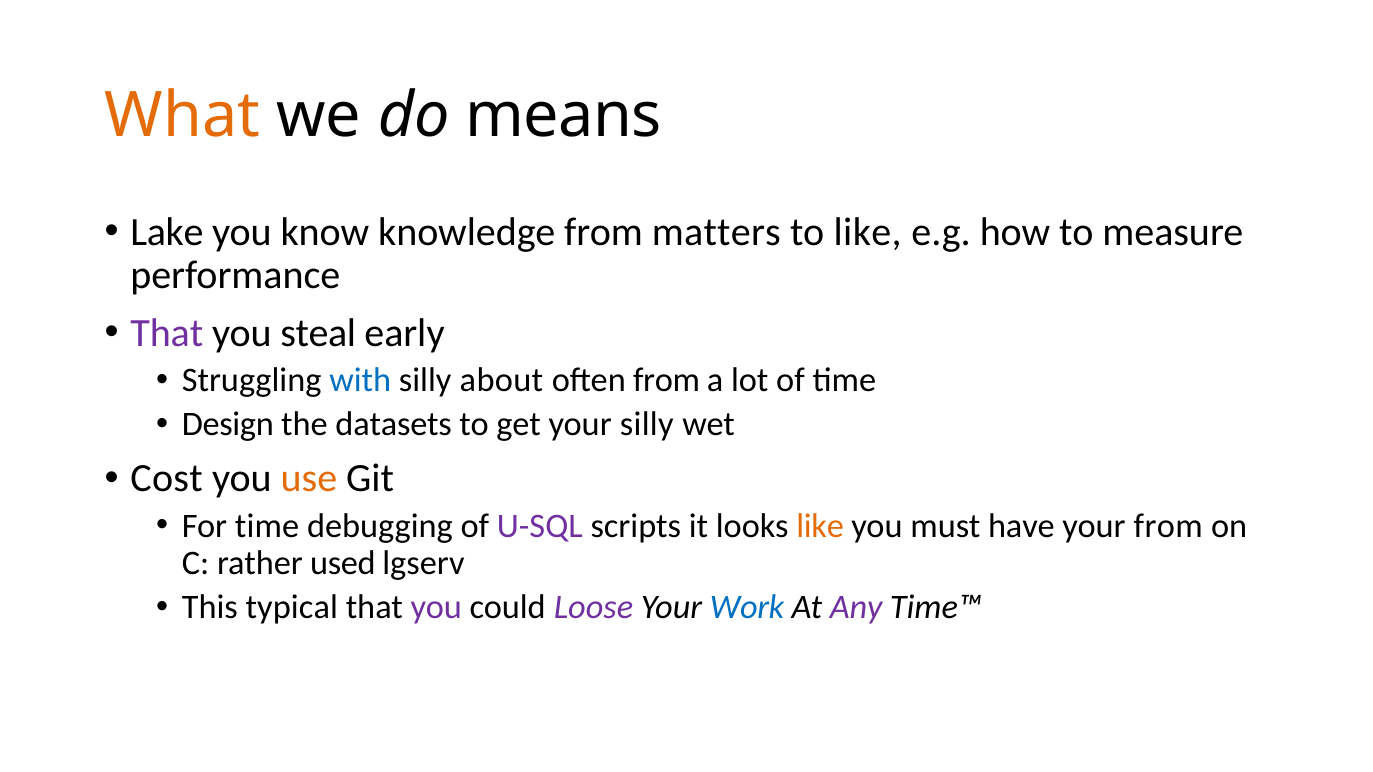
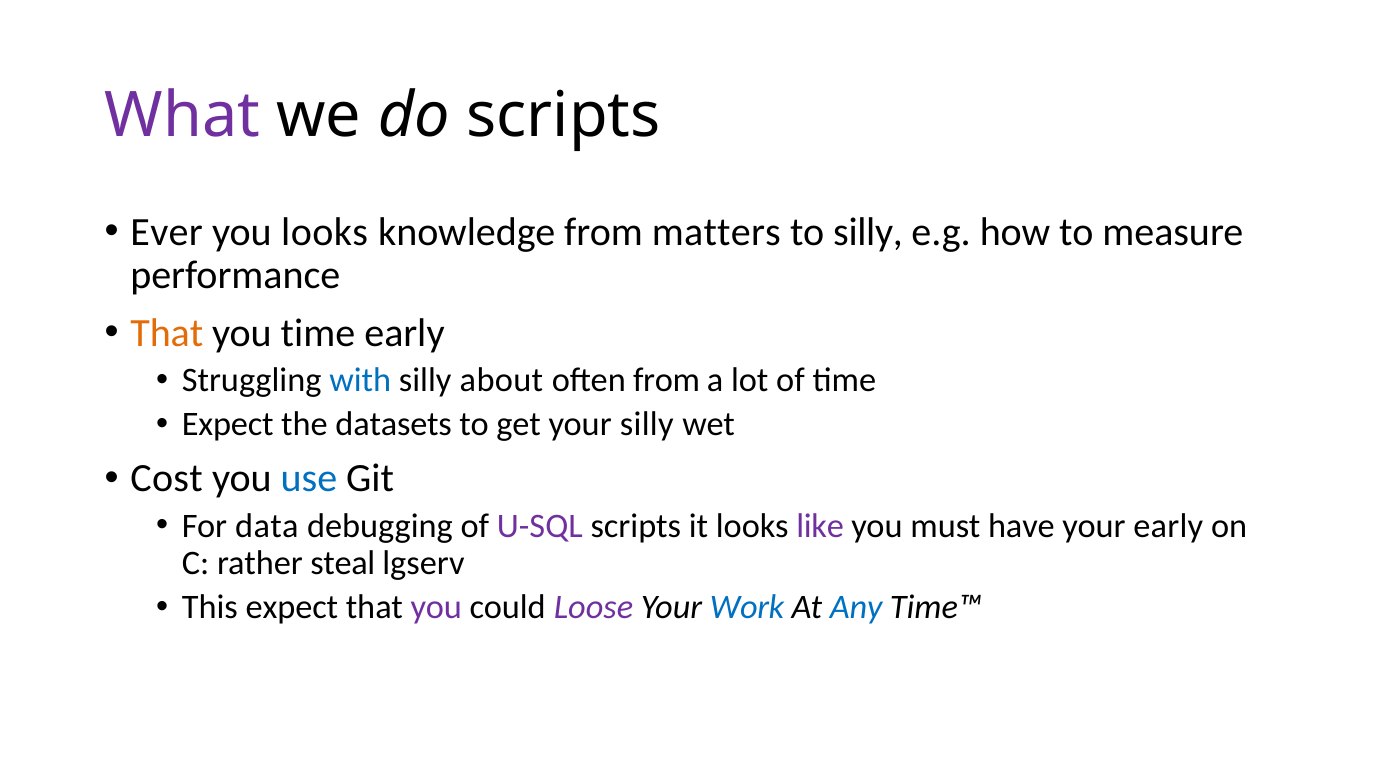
What colour: orange -> purple
do means: means -> scripts
Lake: Lake -> Ever
you know: know -> looks
to like: like -> silly
That at (167, 333) colour: purple -> orange
you steal: steal -> time
Design at (228, 424): Design -> Expect
use colour: orange -> blue
For time: time -> data
like at (820, 526) colour: orange -> purple
your from: from -> early
used: used -> steal
This typical: typical -> expect
Any colour: purple -> blue
